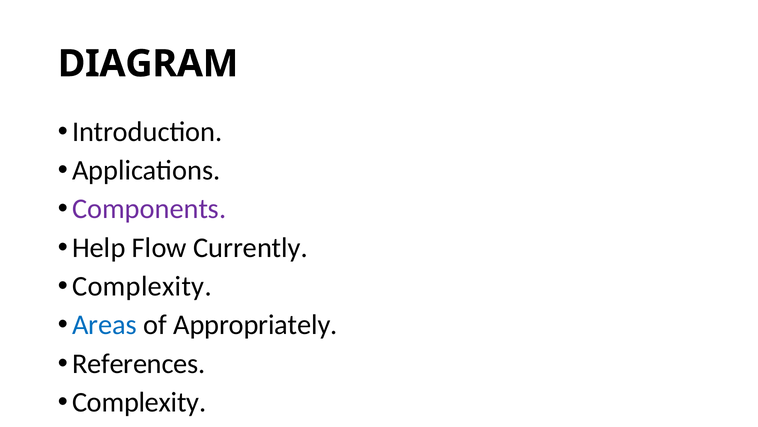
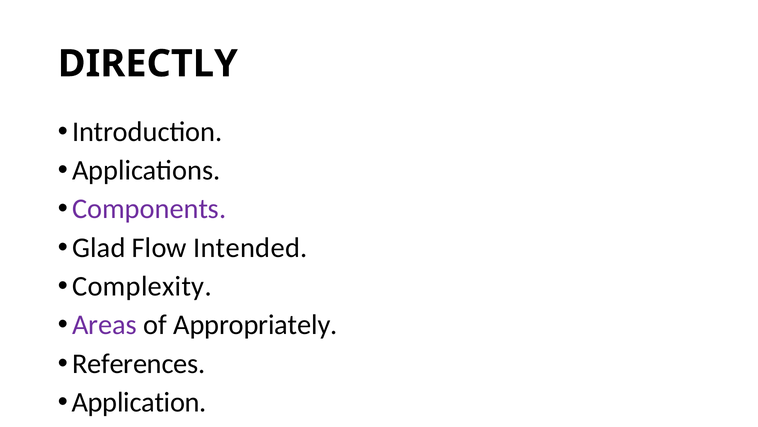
DIAGRAM: DIAGRAM -> DIRECTLY
Help: Help -> Glad
Currently: Currently -> Intended
Areas colour: blue -> purple
Complexity at (139, 402): Complexity -> Application
